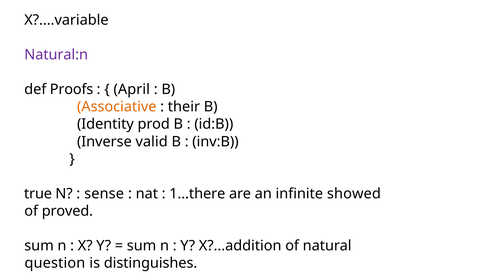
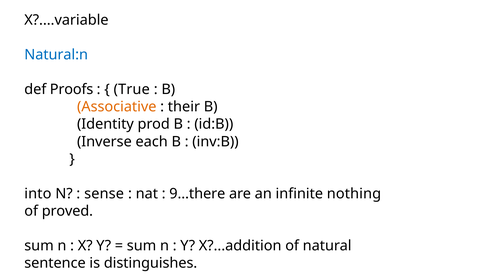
Natural:n colour: purple -> blue
April: April -> True
valid: valid -> each
true: true -> into
1…there: 1…there -> 9…there
showed: showed -> nothing
question: question -> sentence
